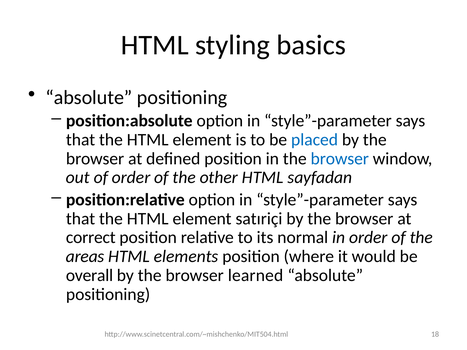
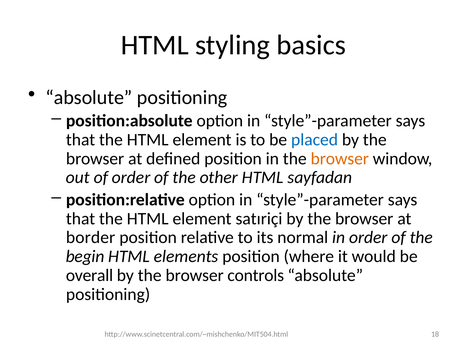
browser at (340, 159) colour: blue -> orange
correct: correct -> border
areas: areas -> begin
learned: learned -> controls
